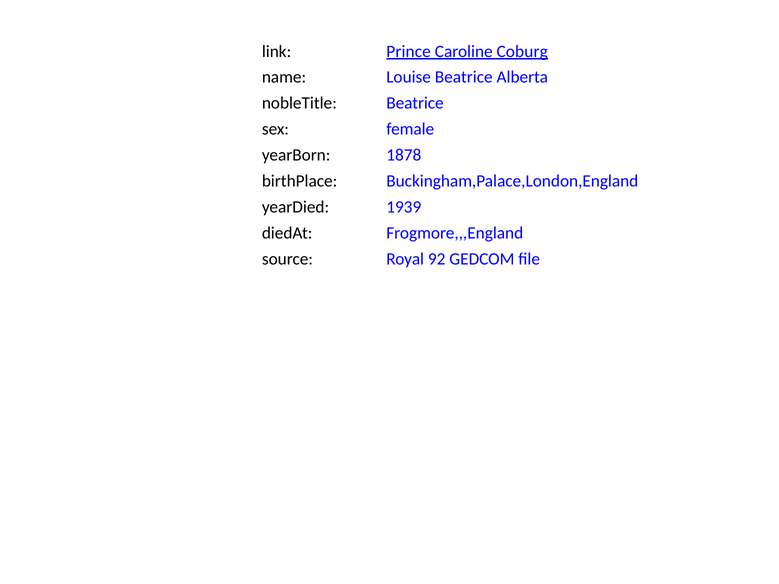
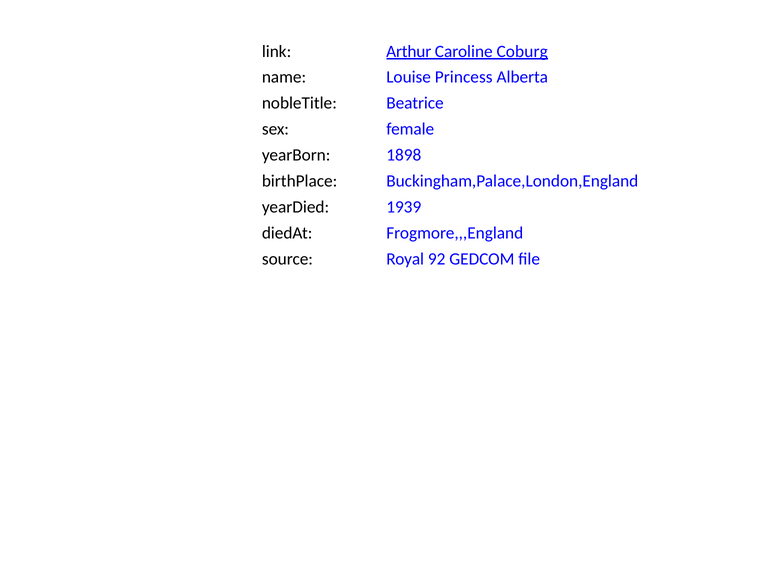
Prince: Prince -> Arthur
Louise Beatrice: Beatrice -> Princess
1878: 1878 -> 1898
